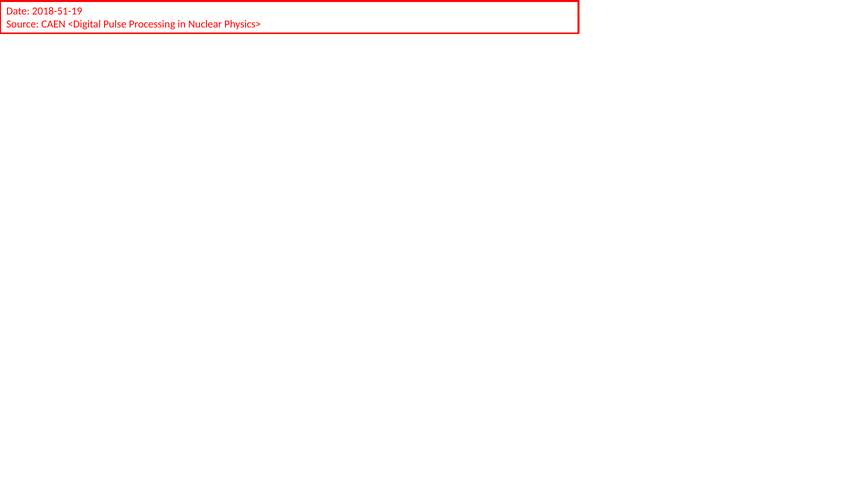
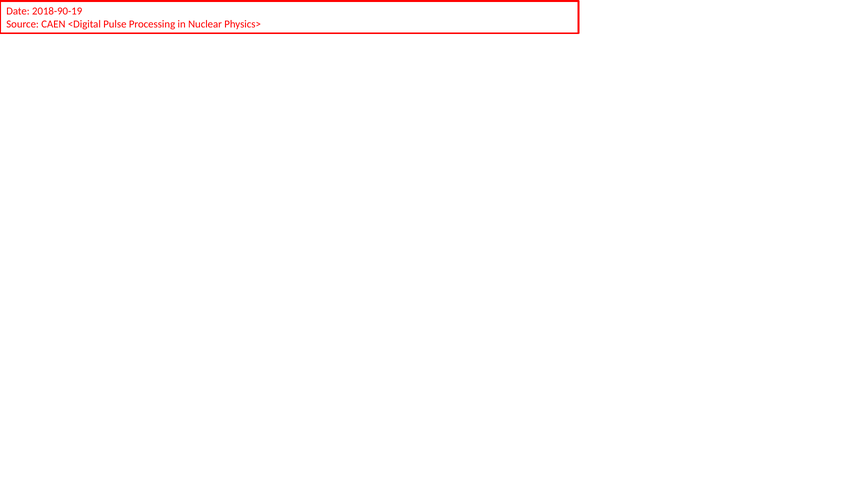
2018-51-19: 2018-51-19 -> 2018-90-19
